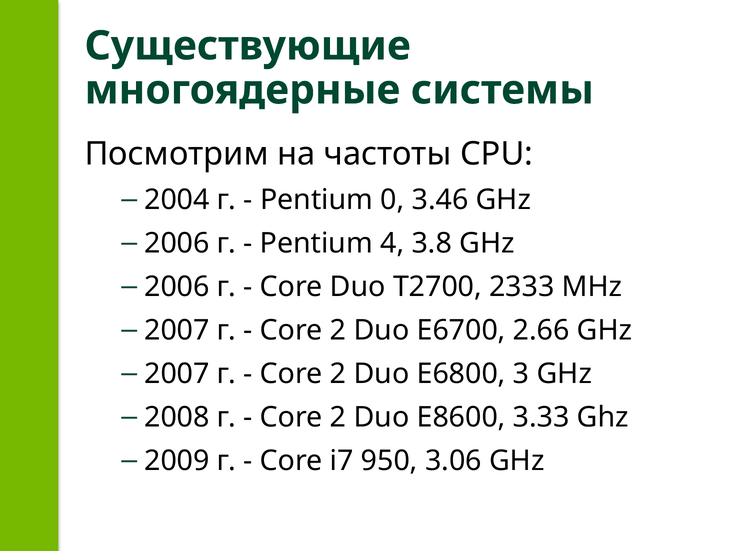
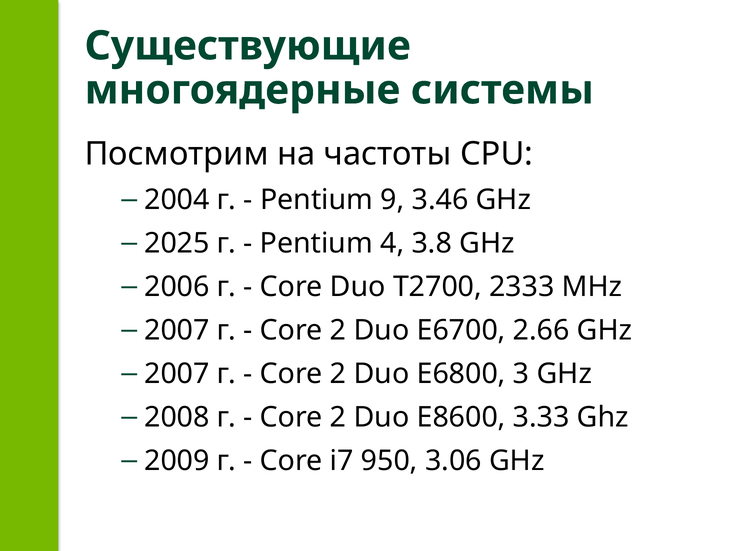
0: 0 -> 9
2006 at (177, 243): 2006 -> 2025
